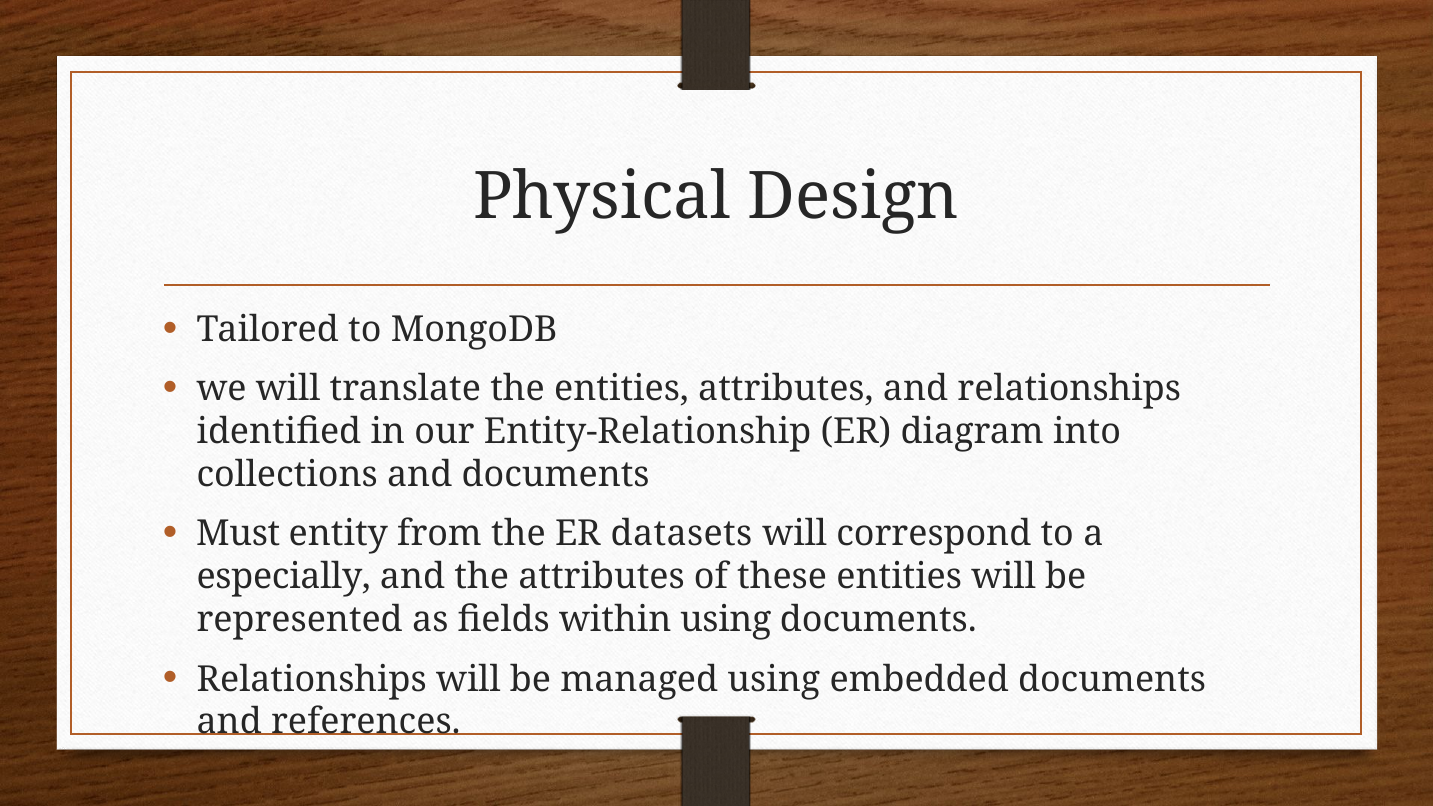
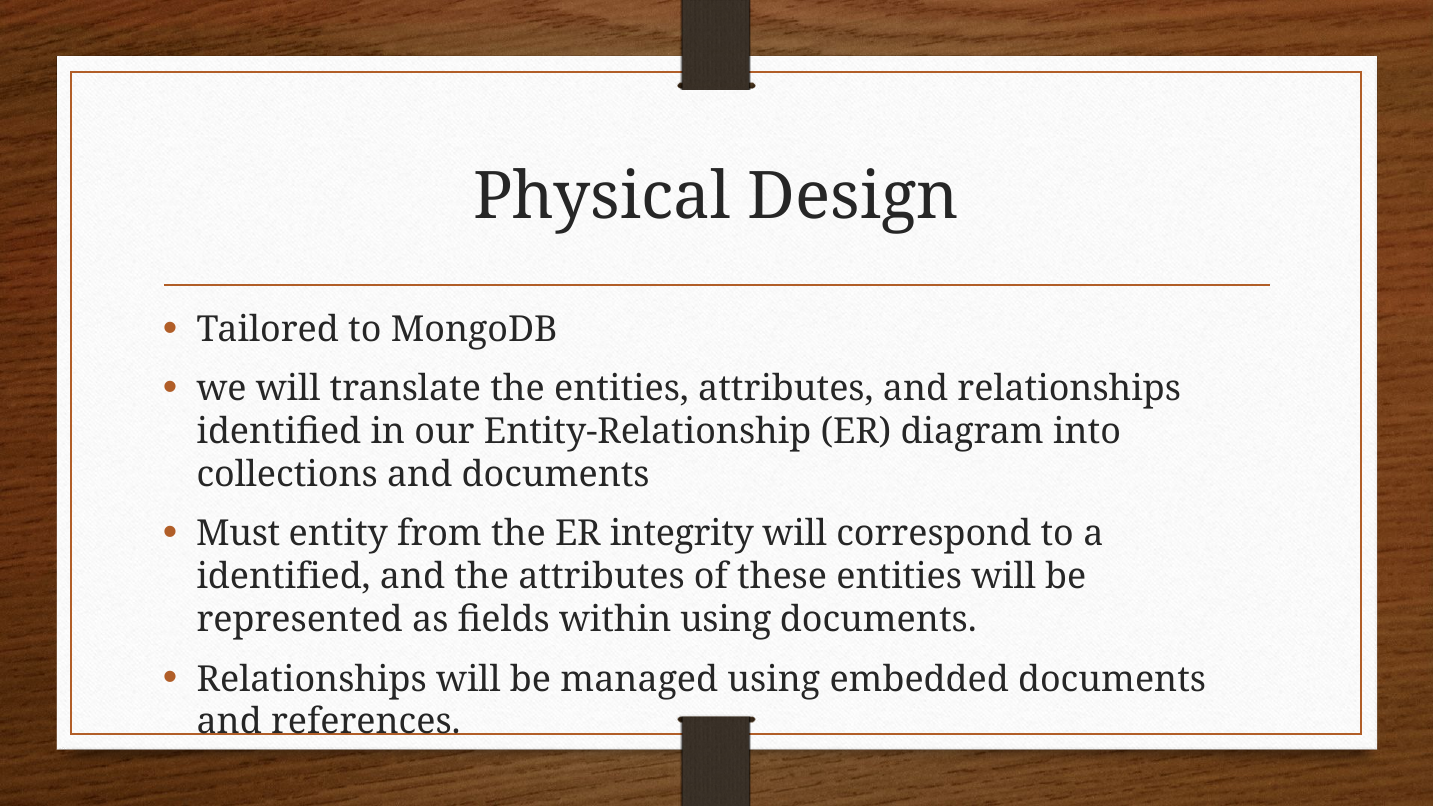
datasets: datasets -> integrity
especially at (284, 577): especially -> identified
